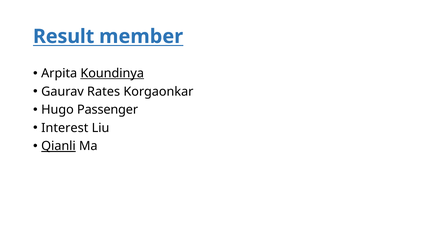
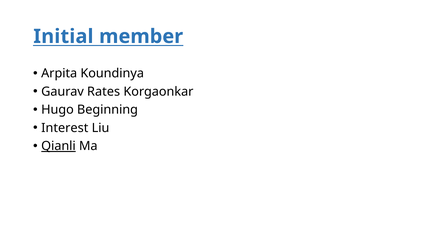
Result: Result -> Initial
Koundinya underline: present -> none
Passenger: Passenger -> Beginning
